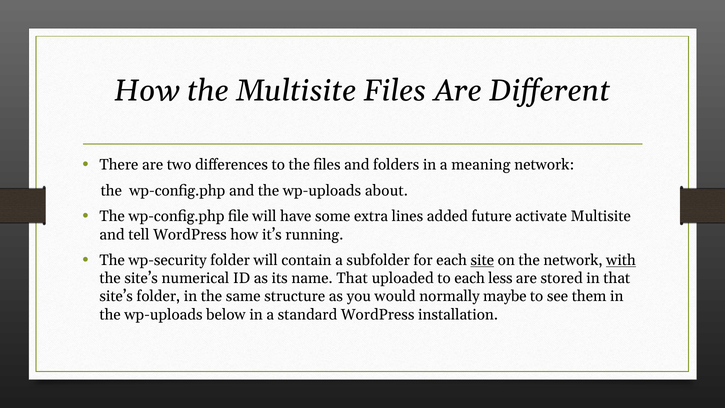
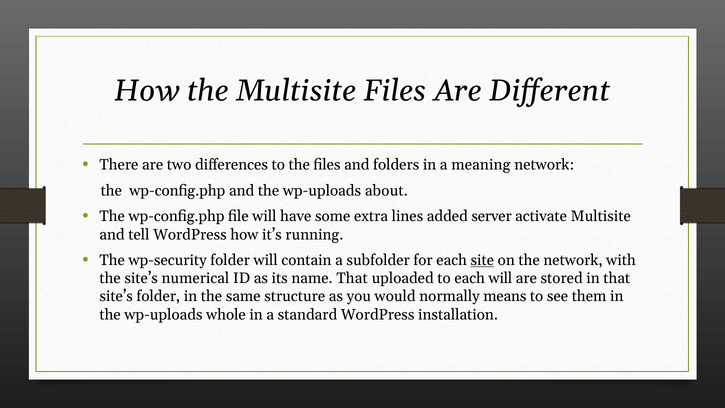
future: future -> server
with underline: present -> none
each less: less -> will
maybe: maybe -> means
below: below -> whole
